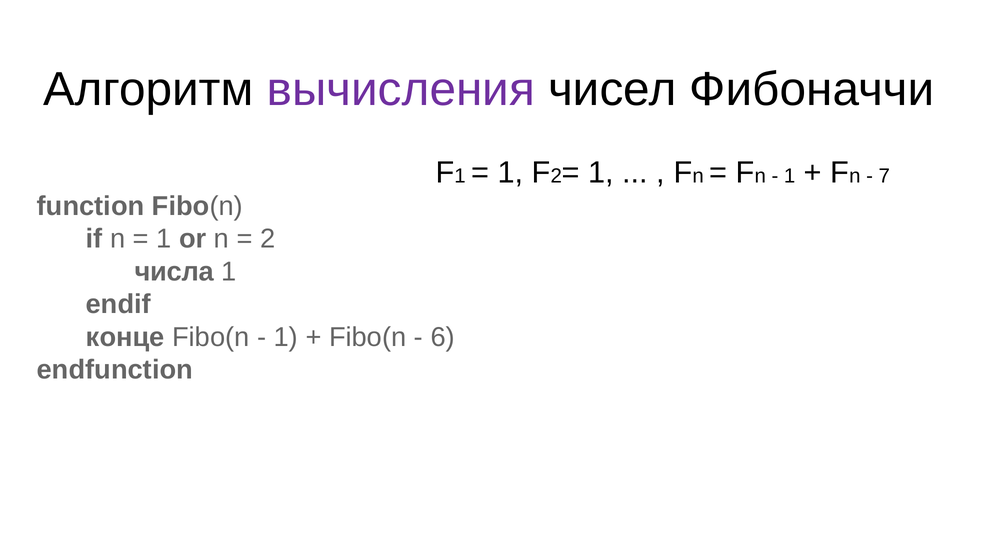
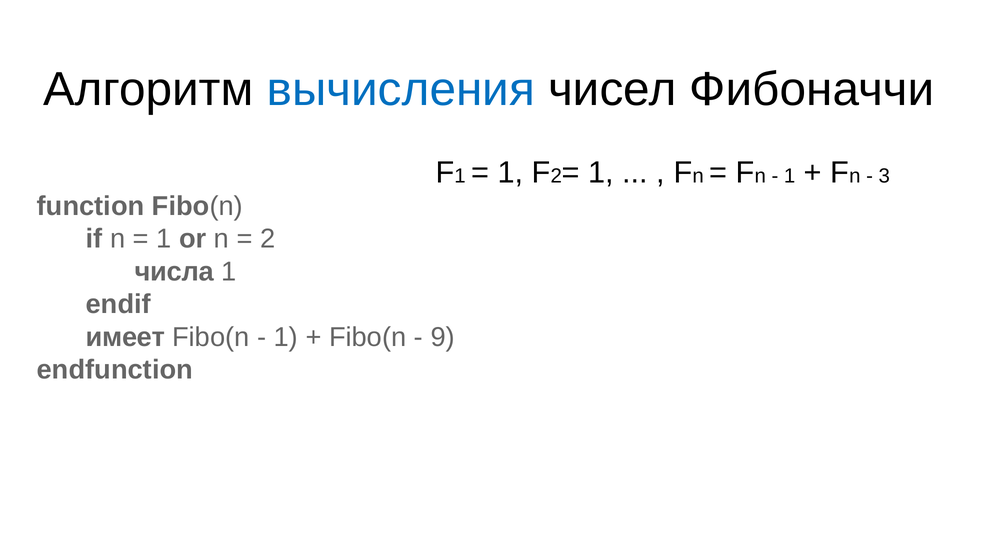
вычисления colour: purple -> blue
7: 7 -> 3
конце: конце -> имеет
6: 6 -> 9
